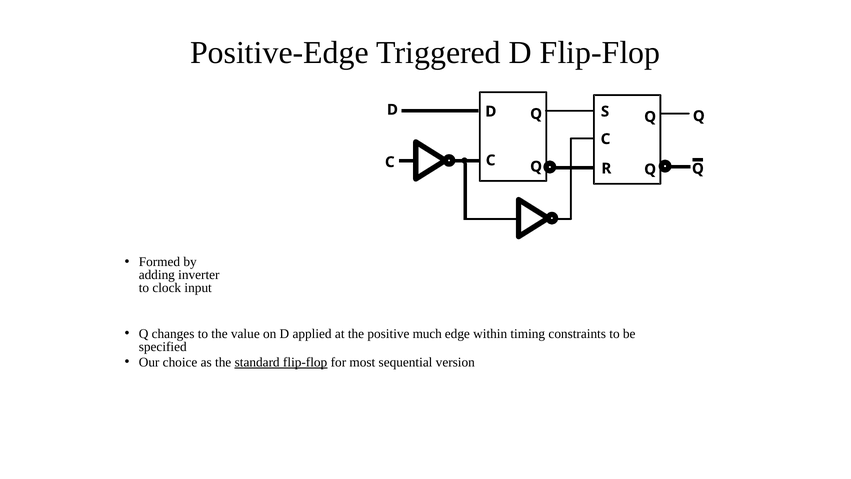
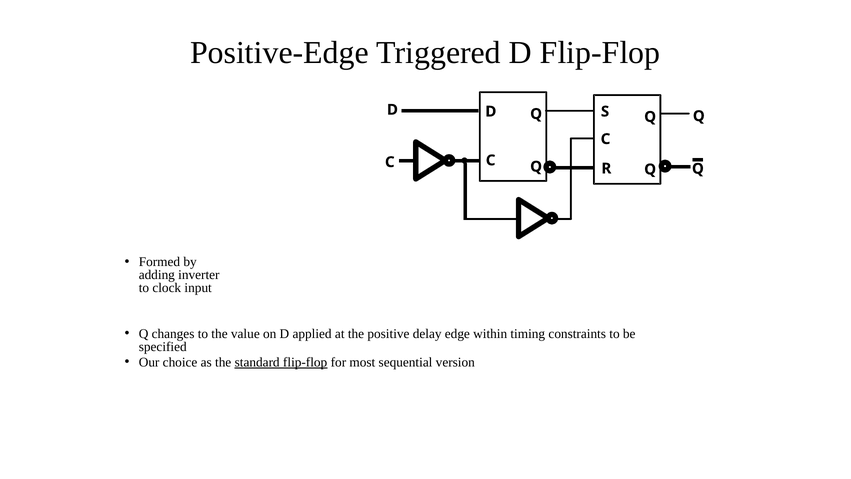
much: much -> delay
